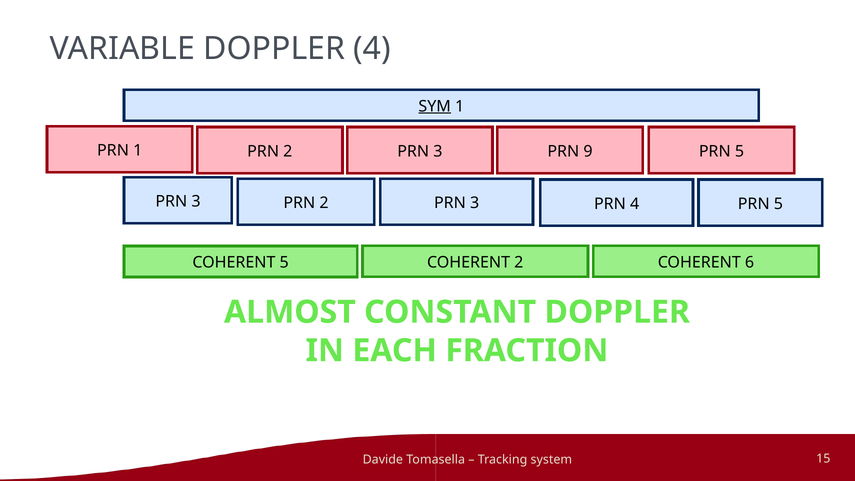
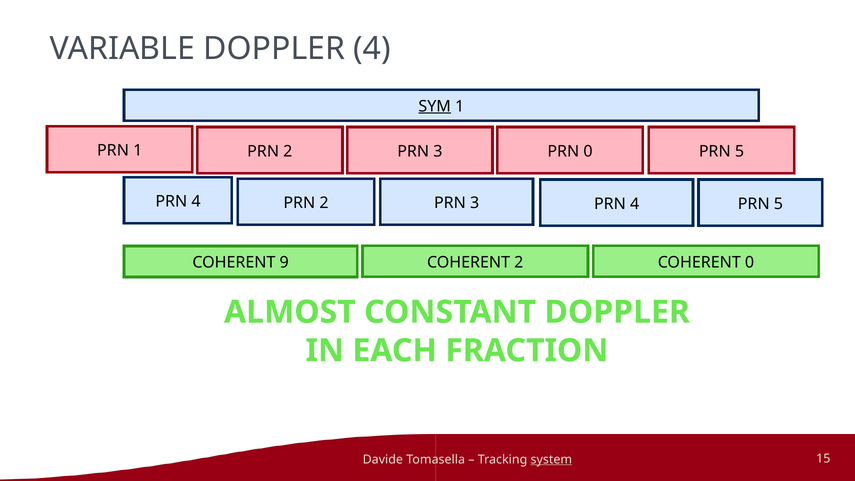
PRN 9: 9 -> 0
3 at (196, 201): 3 -> 4
COHERENT 5: 5 -> 9
COHERENT 6: 6 -> 0
system underline: none -> present
